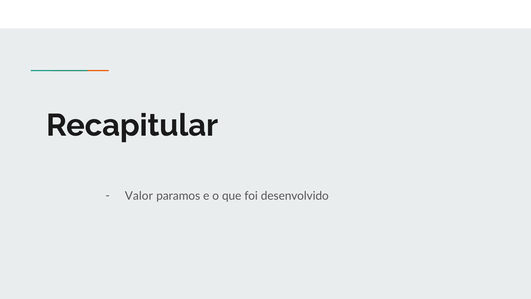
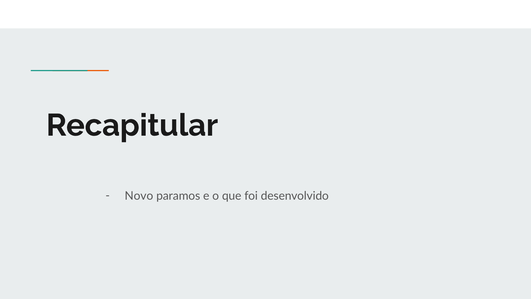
Valor: Valor -> Novo
